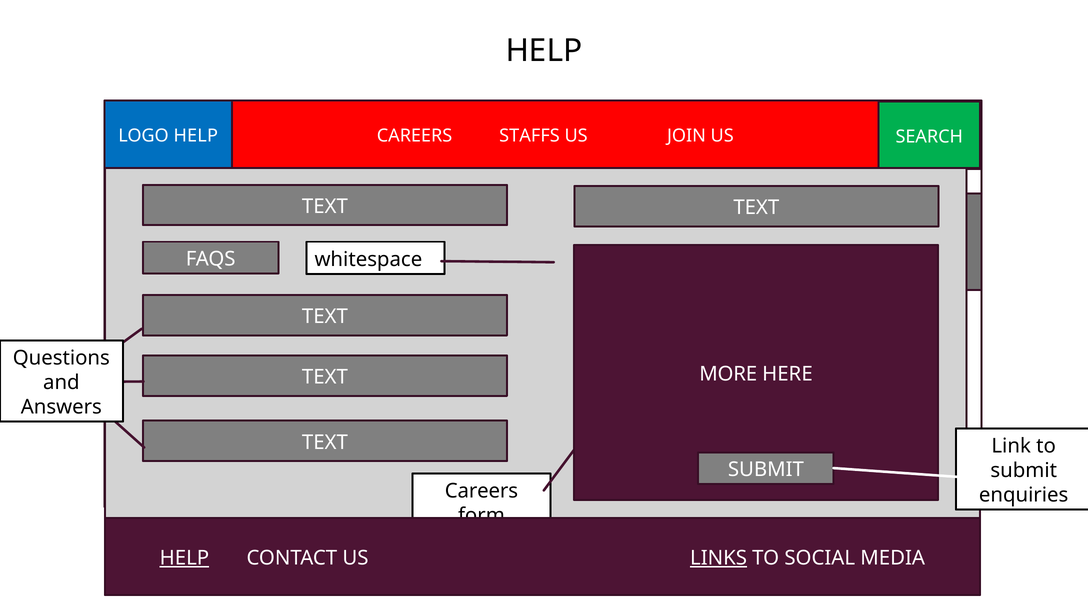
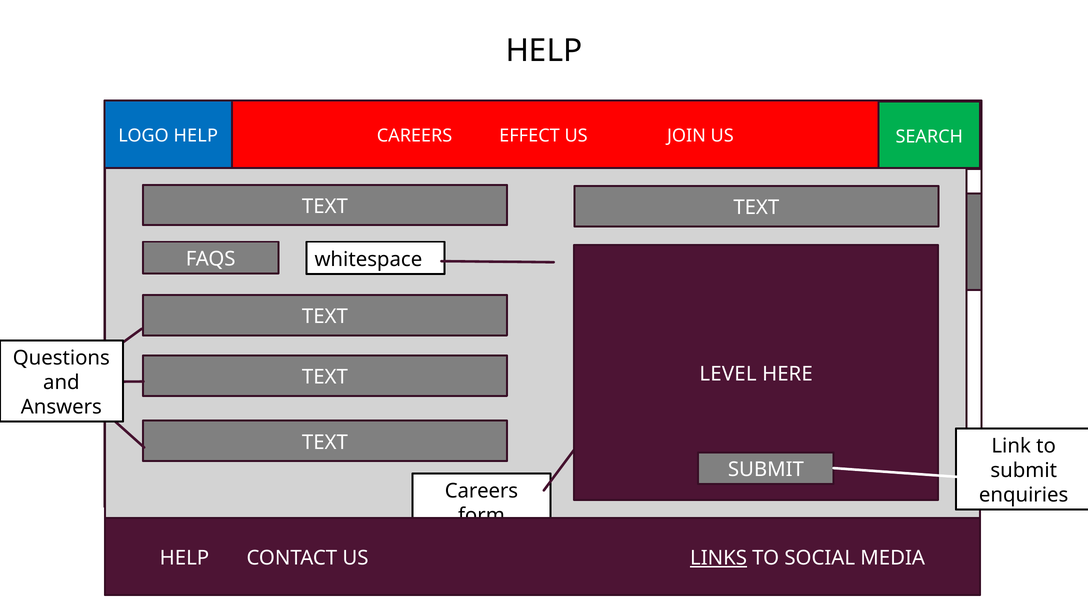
STAFFS: STAFFS -> EFFECT
MORE: MORE -> LEVEL
HELP at (184, 558) underline: present -> none
